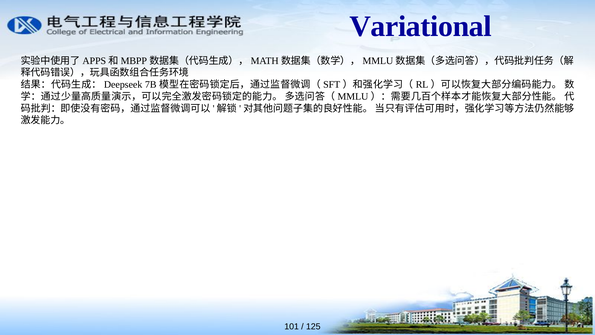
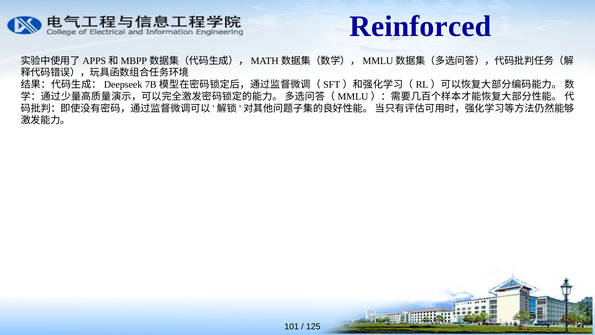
Variational: Variational -> Reinforced
